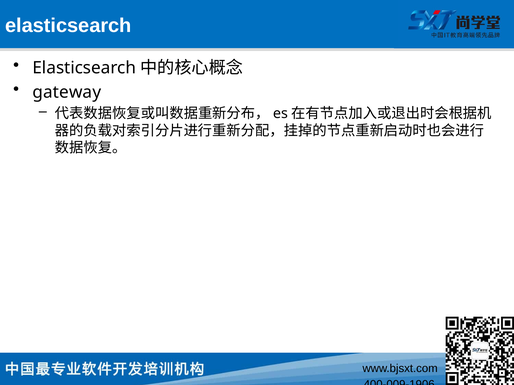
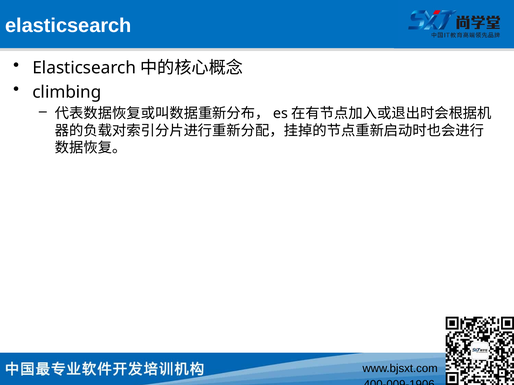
gateway: gateway -> climbing
